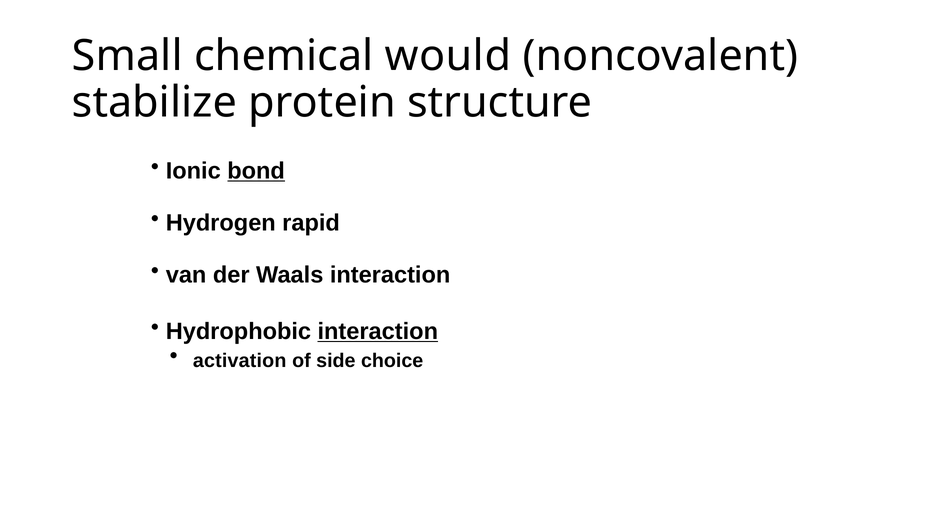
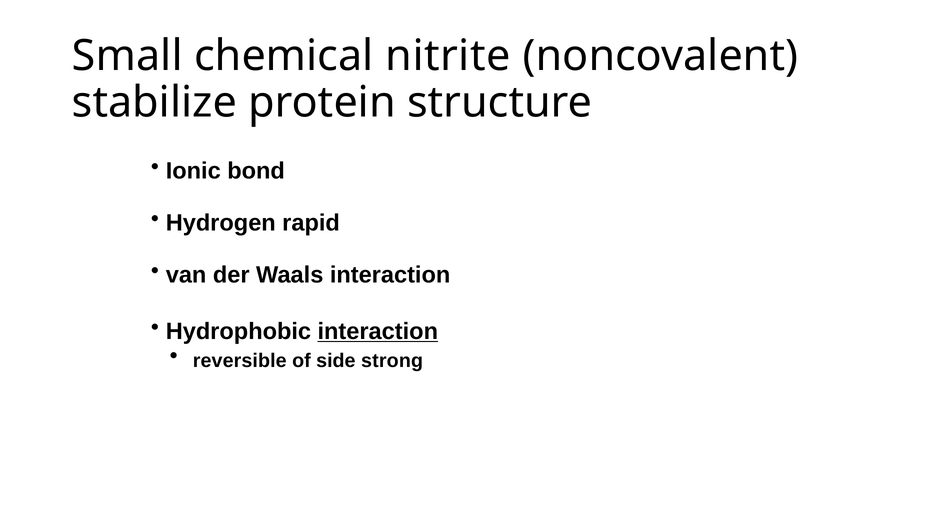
would: would -> nitrite
bond underline: present -> none
activation: activation -> reversible
choice: choice -> strong
